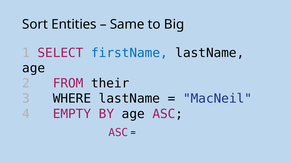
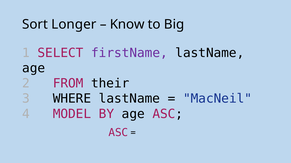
Entities: Entities -> Longer
Same: Same -> Know
firstName colour: blue -> purple
EMPTY: EMPTY -> MODEL
